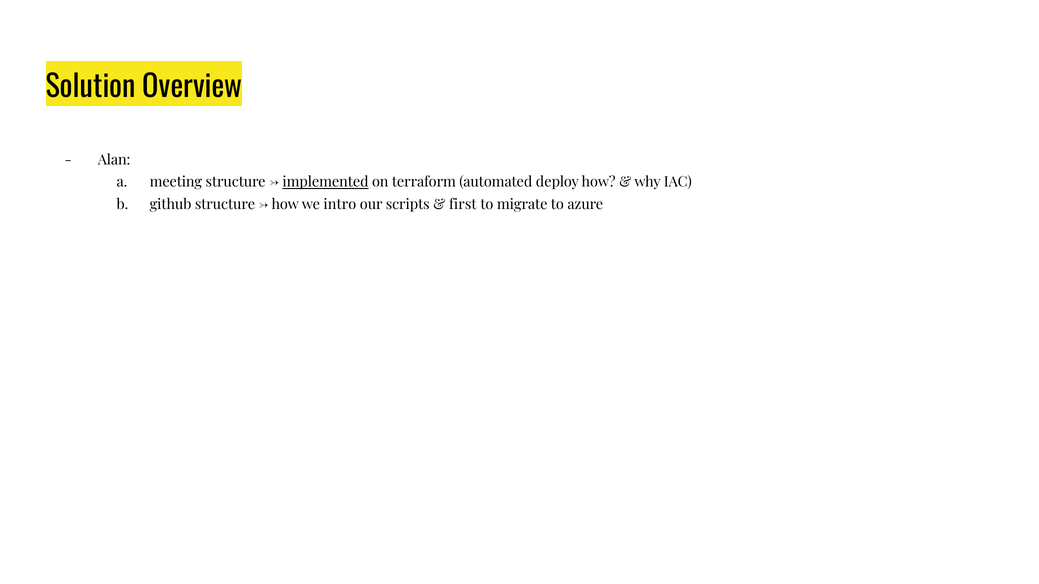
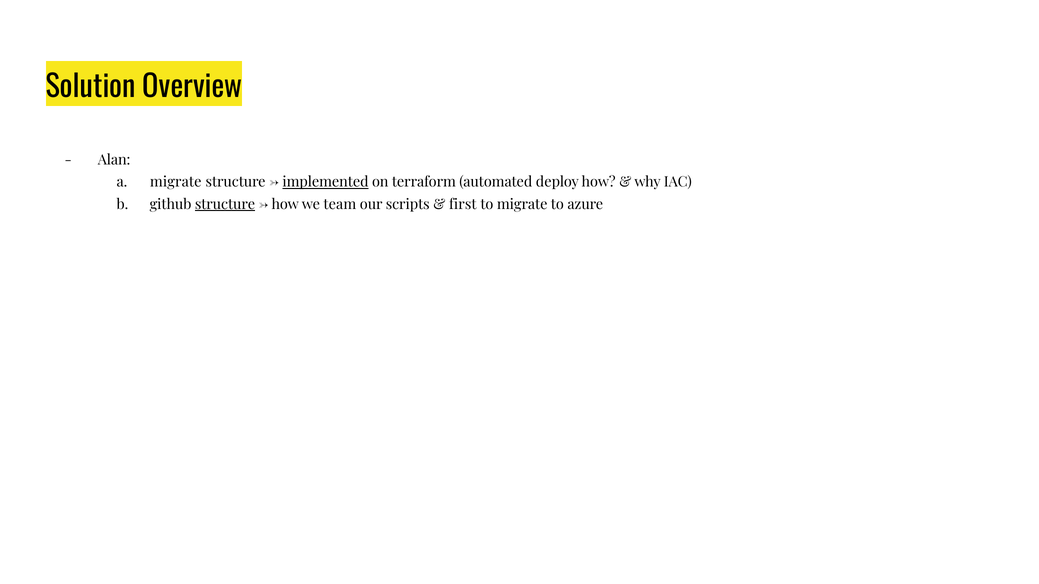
meeting at (176, 182): meeting -> migrate
structure at (225, 204) underline: none -> present
intro: intro -> team
